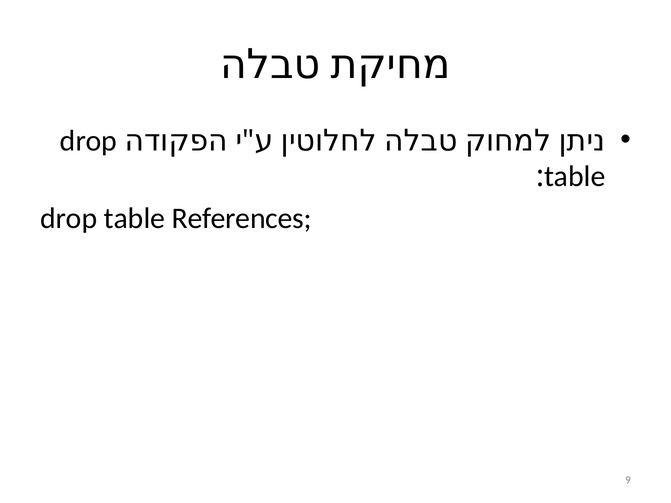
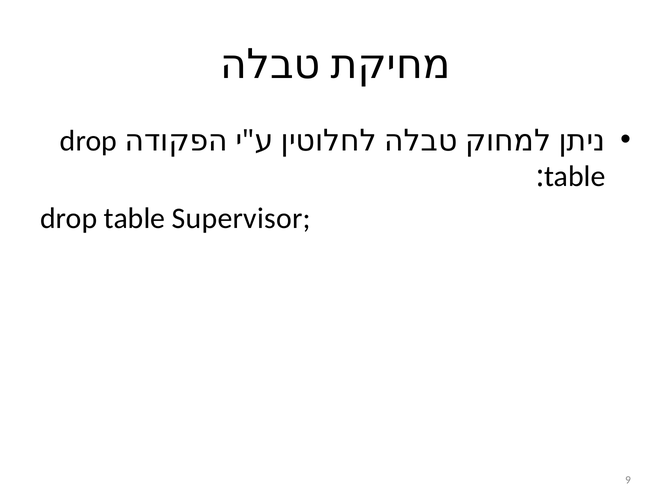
References: References -> Supervisor
